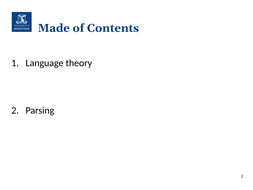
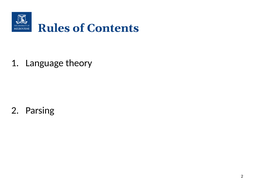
Made: Made -> Rules
